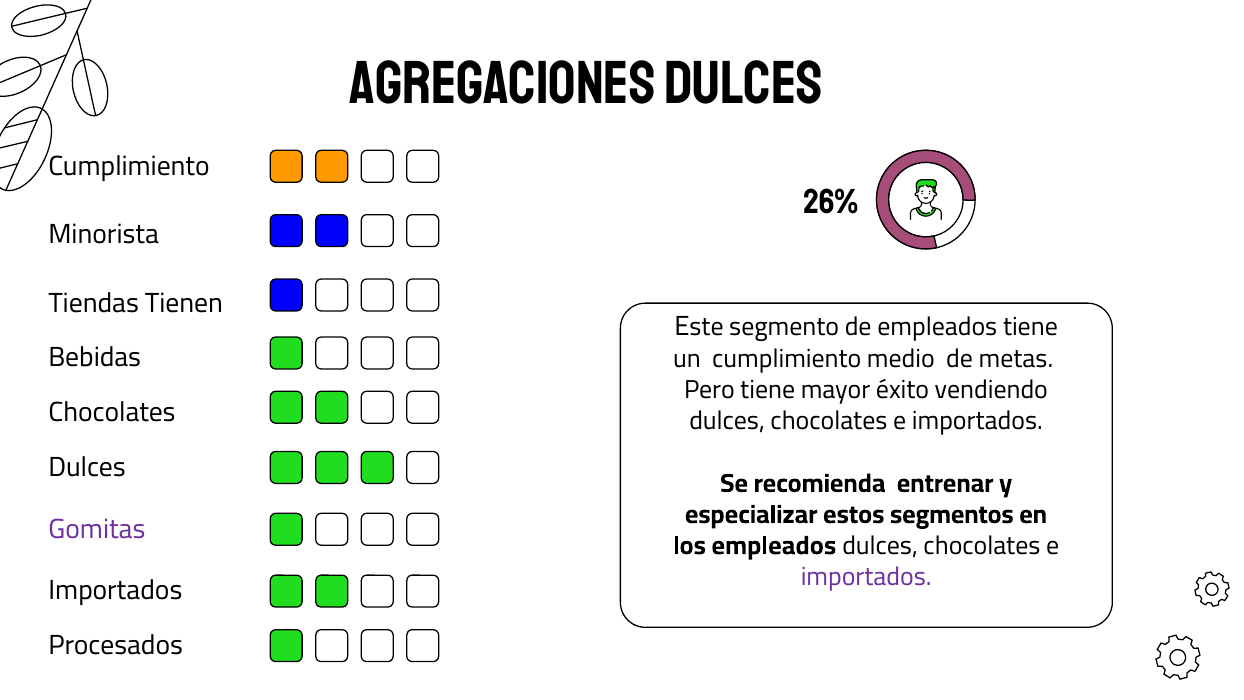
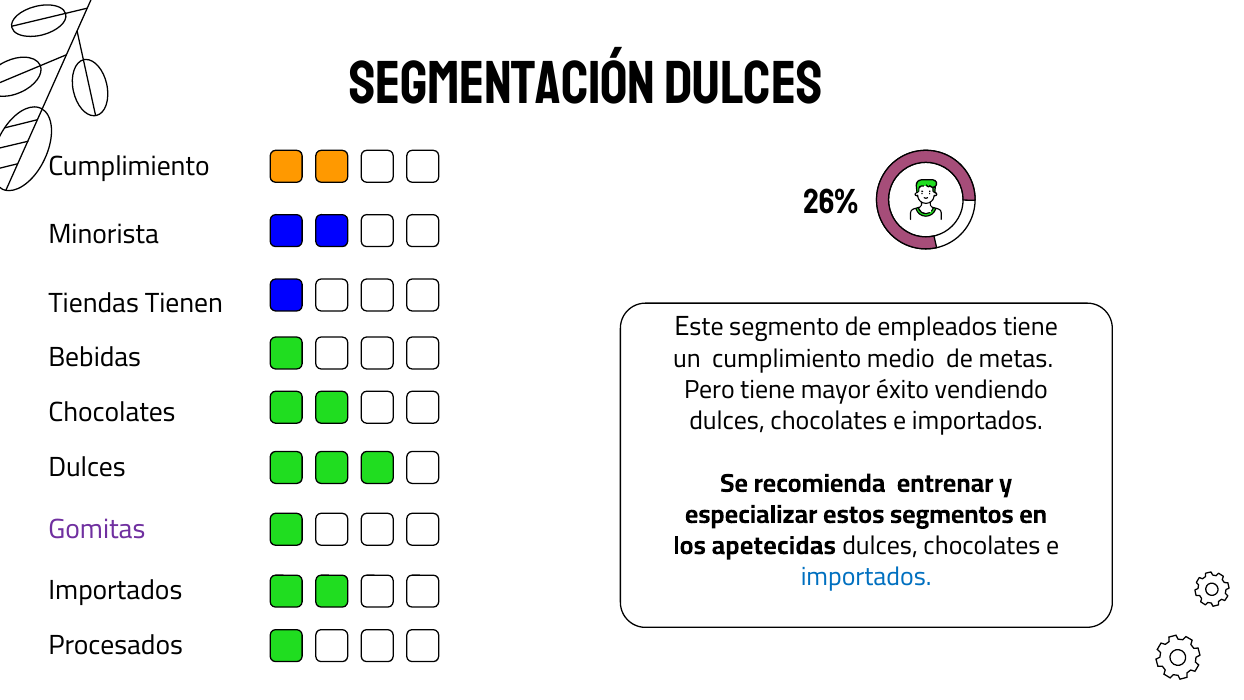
Agregaciones: Agregaciones -> Segmentación
los empleados: empleados -> apetecidas
importados at (866, 576) colour: purple -> blue
